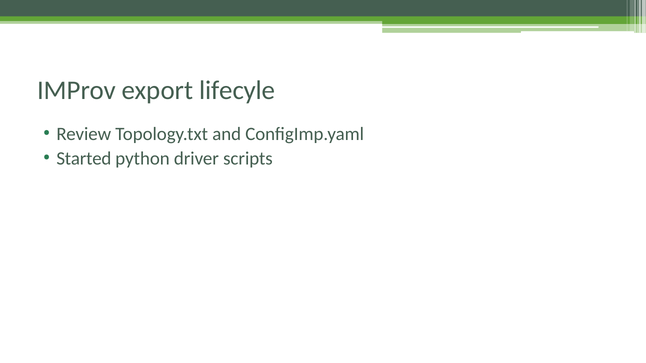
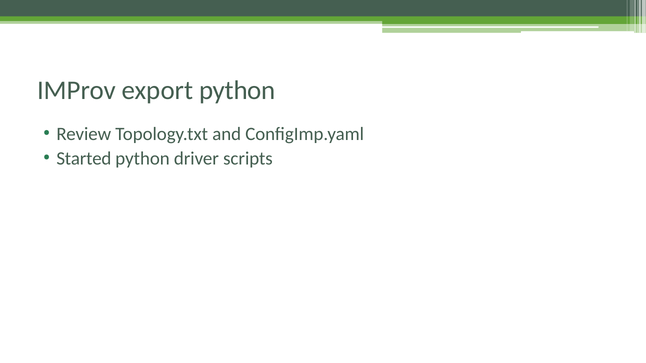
export lifecyle: lifecyle -> python
